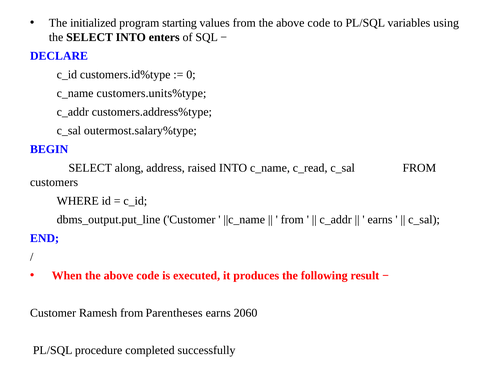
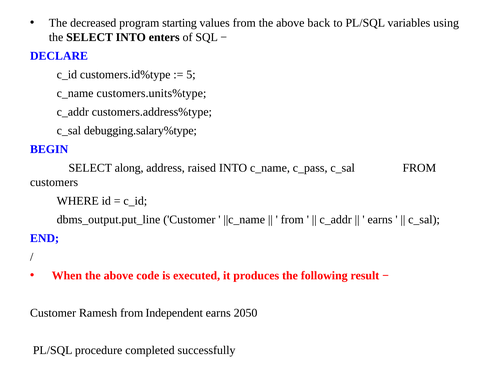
initialized: initialized -> decreased
from the above code: code -> back
0: 0 -> 5
outermost.salary%type: outermost.salary%type -> debugging.salary%type
c_read: c_read -> c_pass
Parentheses: Parentheses -> Independent
2060: 2060 -> 2050
